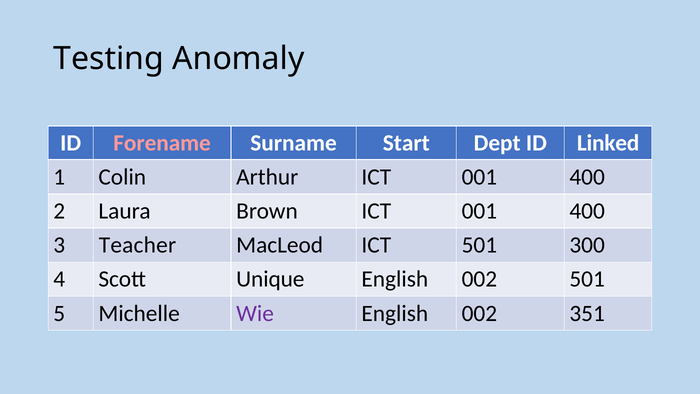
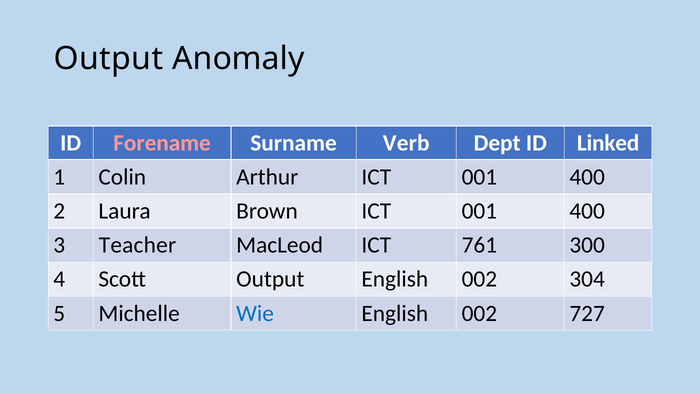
Testing at (109, 59): Testing -> Output
Start: Start -> Verb
ICT 501: 501 -> 761
Scott Unique: Unique -> Output
002 501: 501 -> 304
Wie colour: purple -> blue
351: 351 -> 727
